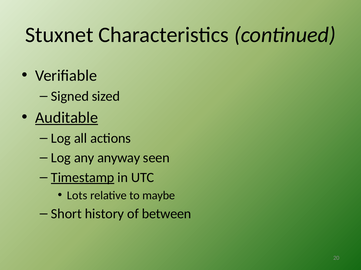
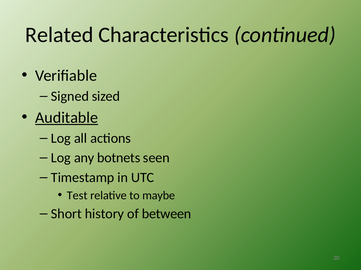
Stuxnet: Stuxnet -> Related
anyway: anyway -> botnets
Timestamp underline: present -> none
Lots: Lots -> Test
